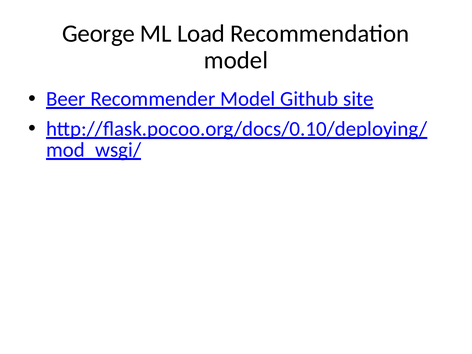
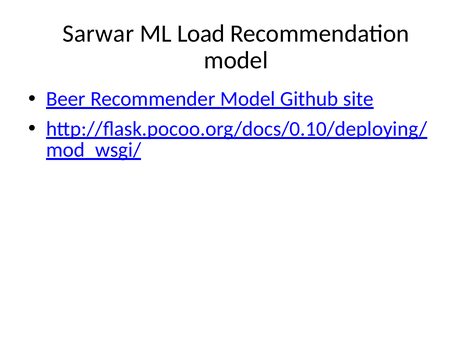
George: George -> Sarwar
